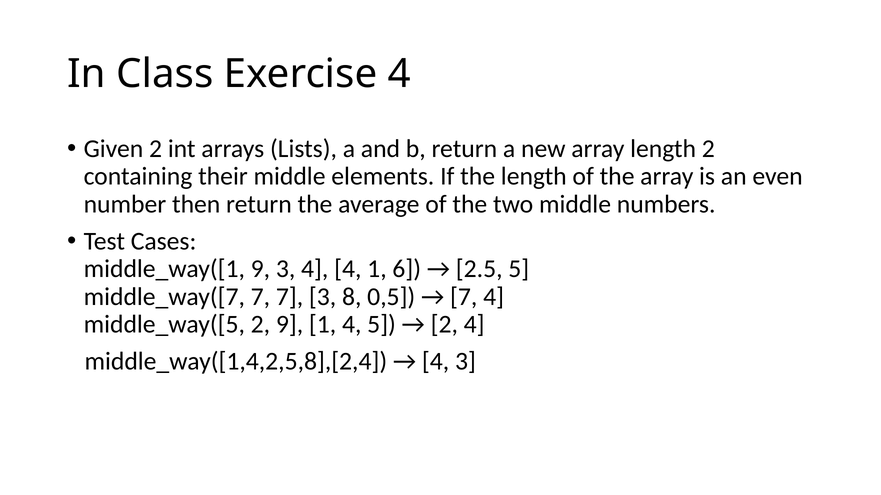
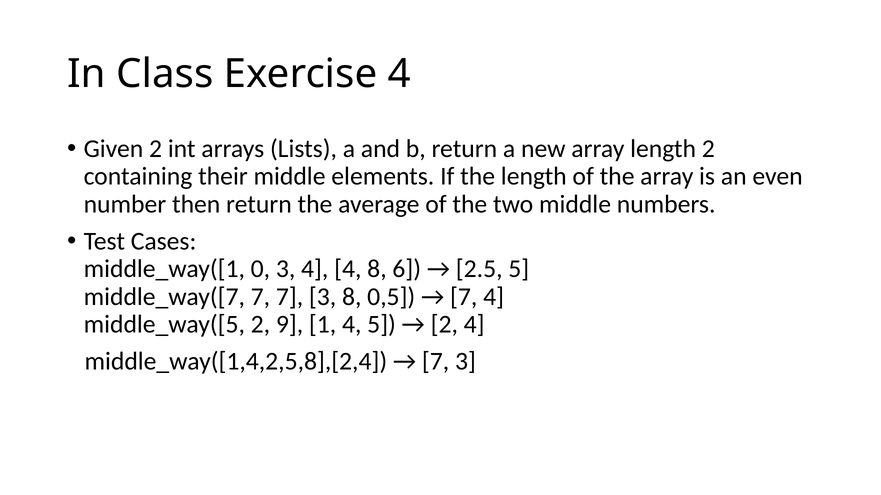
middle_way([1 9: 9 -> 0
4 1: 1 -> 8
4 at (436, 362): 4 -> 7
